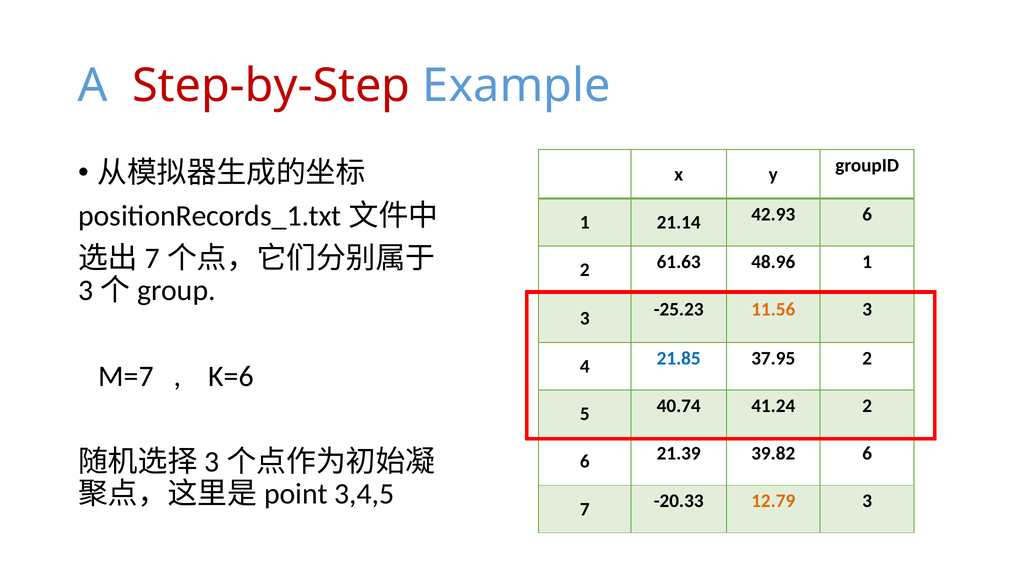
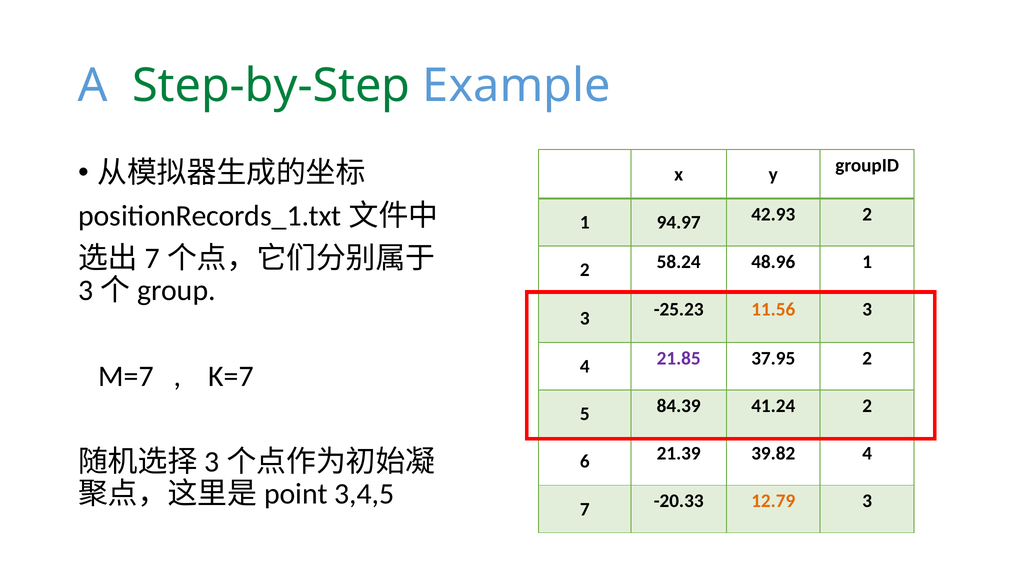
Step-by-Step colour: red -> green
21.14: 21.14 -> 94.97
42.93 6: 6 -> 2
61.63: 61.63 -> 58.24
21.85 colour: blue -> purple
K=6: K=6 -> K=7
40.74: 40.74 -> 84.39
39.82 6: 6 -> 4
